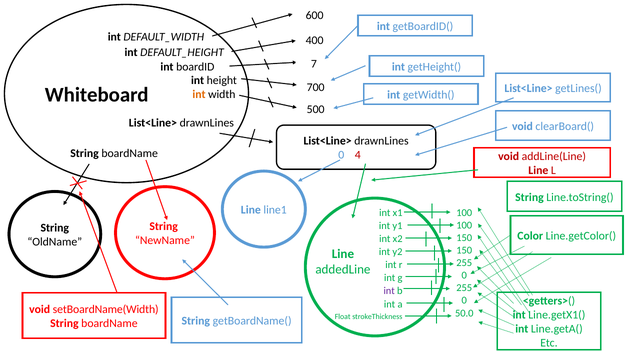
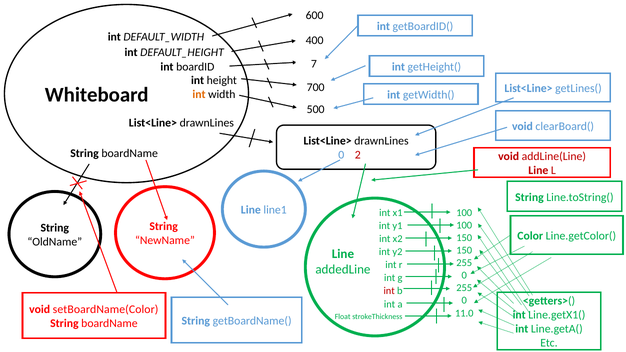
4: 4 -> 2
int at (389, 291) colour: purple -> red
setBoardName(Width: setBoardName(Width -> setBoardName(Color
50.0: 50.0 -> 11.0
